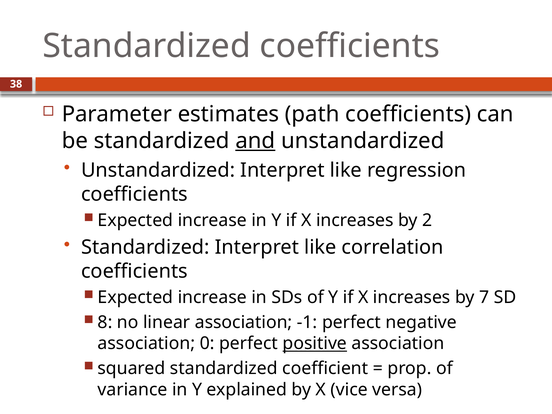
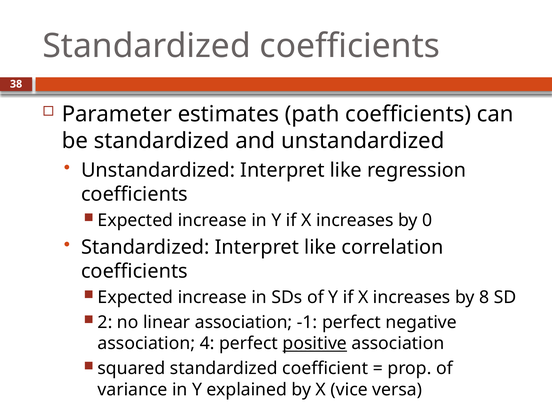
and underline: present -> none
2: 2 -> 0
7: 7 -> 8
8: 8 -> 2
0: 0 -> 4
